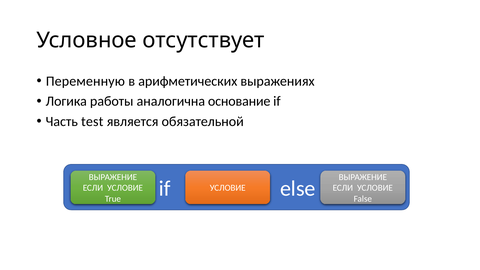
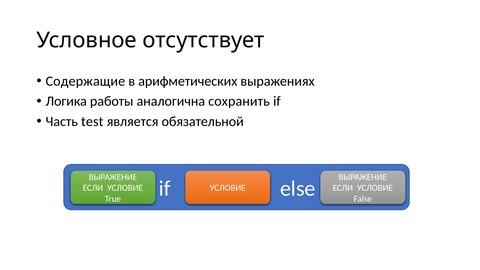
Переменную: Переменную -> Содержащие
основание: основание -> сохранить
